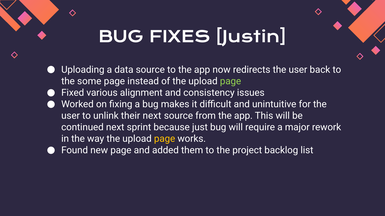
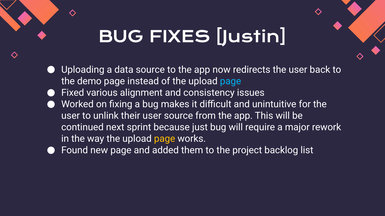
some: some -> demo
page at (231, 81) colour: light green -> light blue
their next: next -> user
